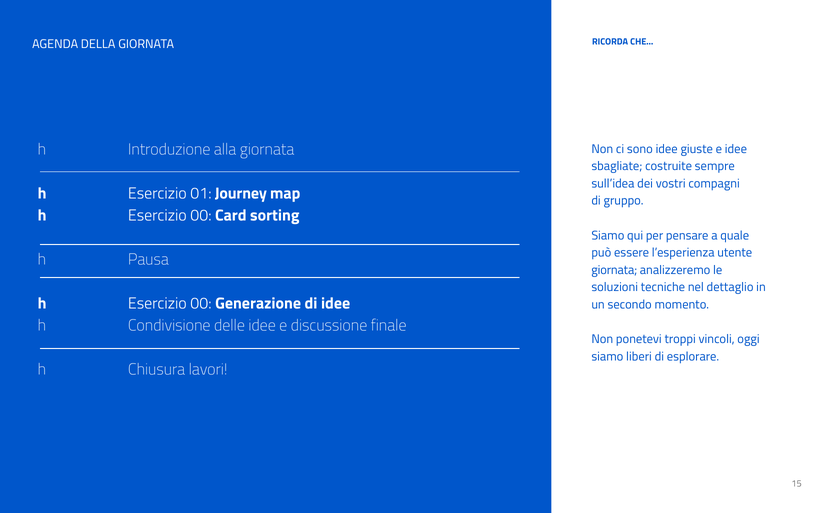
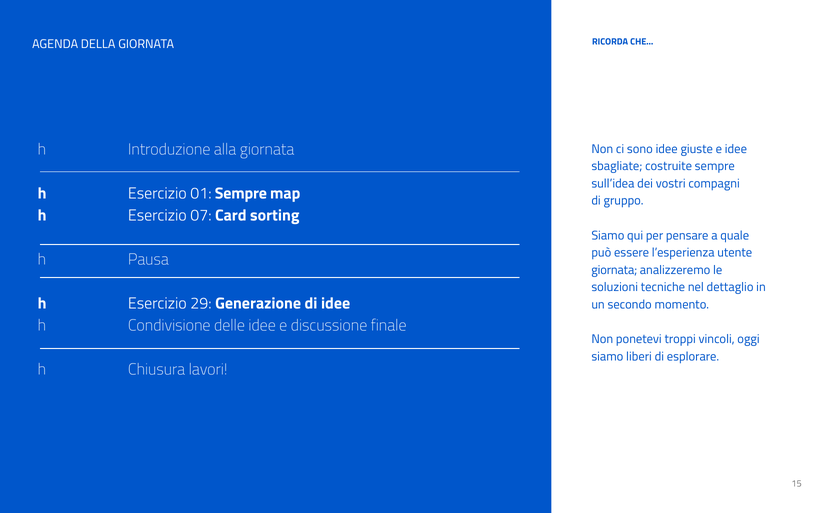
01 Journey: Journey -> Sempre
00 at (201, 215): 00 -> 07
00 at (201, 303): 00 -> 29
